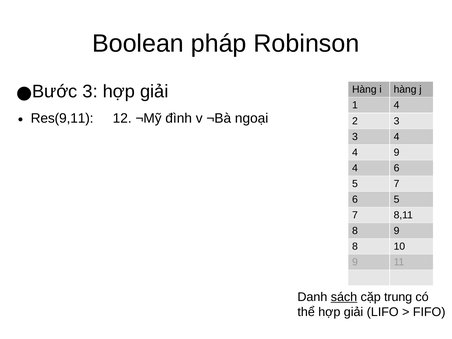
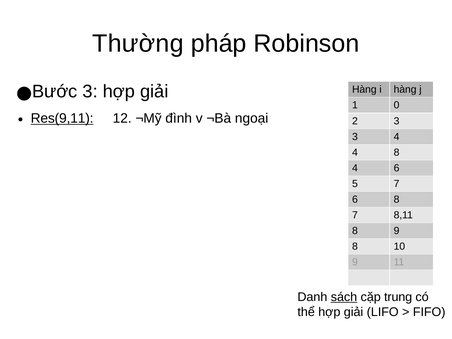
Boolean: Boolean -> Thường
1 4: 4 -> 0
Res(9,11 underline: none -> present
4 9: 9 -> 8
5 at (397, 199): 5 -> 8
